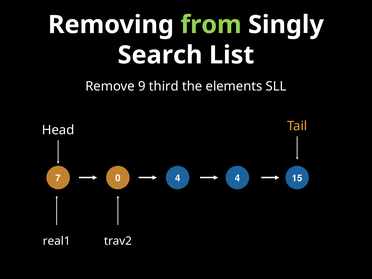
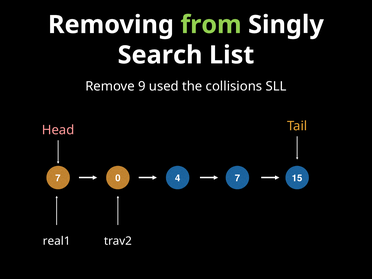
third: third -> used
elements: elements -> collisions
Head colour: white -> pink
4 4: 4 -> 7
